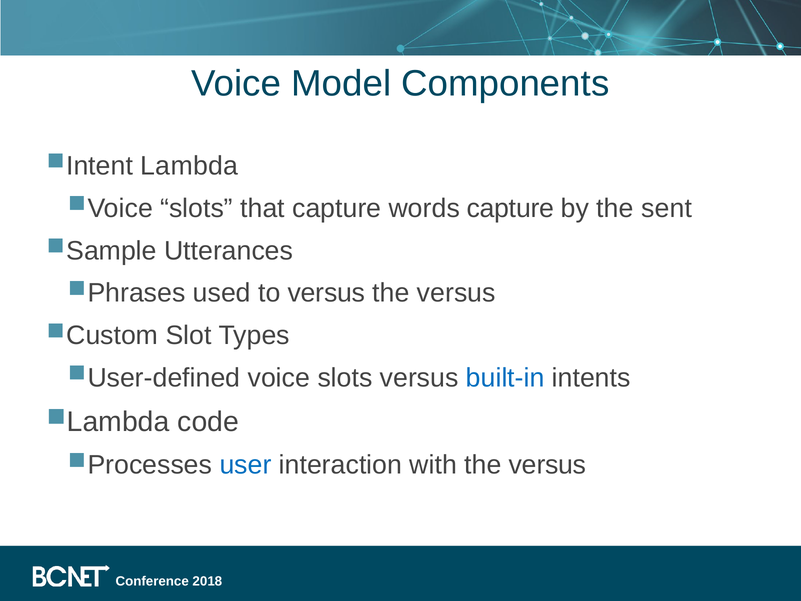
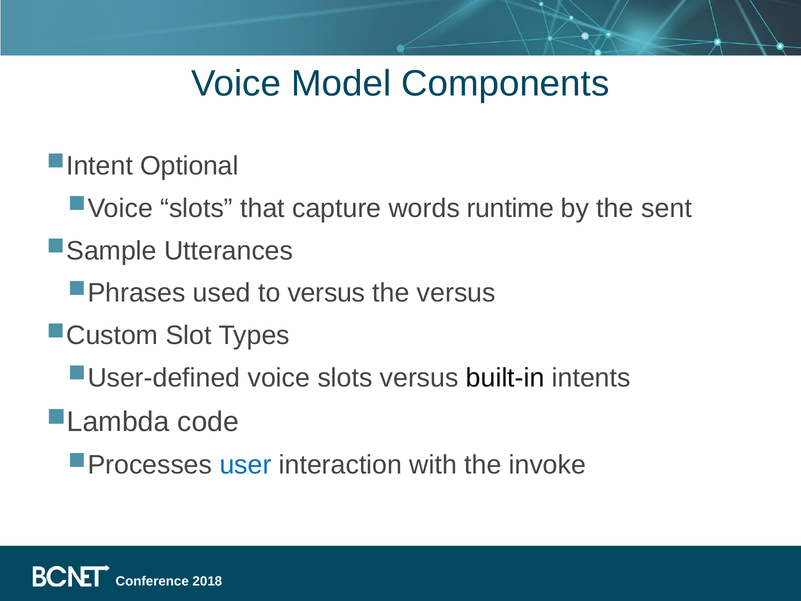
Lambda: Lambda -> Optional
words capture: capture -> runtime
built-in colour: blue -> black
with the versus: versus -> invoke
